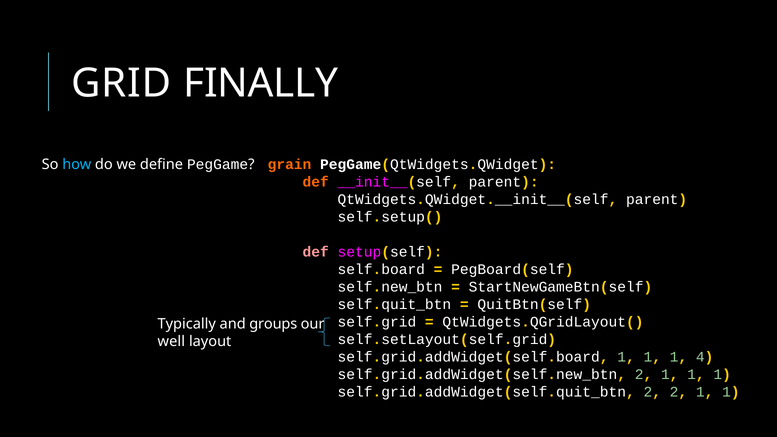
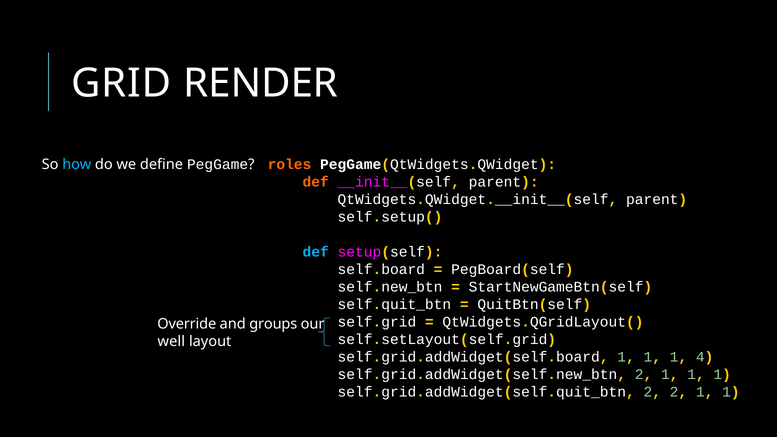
FINALLY: FINALLY -> RENDER
grain: grain -> roles
def at (316, 252) colour: pink -> light blue
Typically: Typically -> Override
